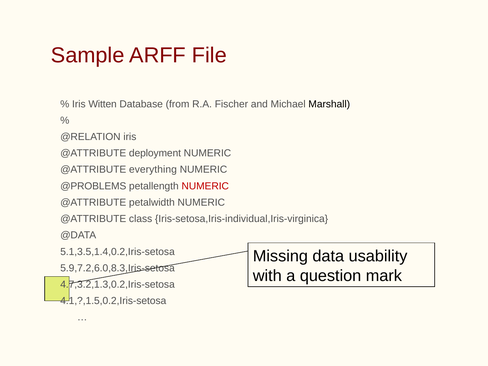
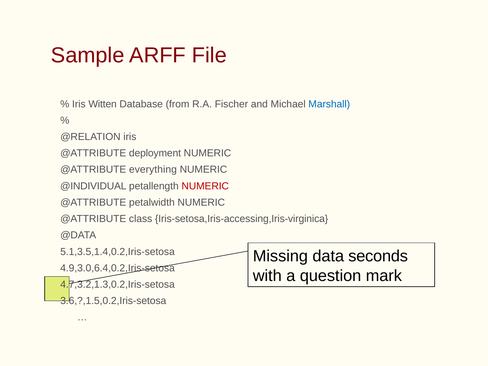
Marshall colour: black -> blue
@PROBLEMS: @PROBLEMS -> @INDIVIDUAL
Iris-setosa,Iris-individual,Iris-virginica: Iris-setosa,Iris-individual,Iris-virginica -> Iris-setosa,Iris-accessing,Iris-virginica
usability: usability -> seconds
5.9,7.2,6.0,8.3,Iris-setosa: 5.9,7.2,6.0,8.3,Iris-setosa -> 4.9,3.0,6.4,0.2,Iris-setosa
4.1,?,1.5,0.2,Iris-setosa: 4.1,?,1.5,0.2,Iris-setosa -> 3.6,?,1.5,0.2,Iris-setosa
